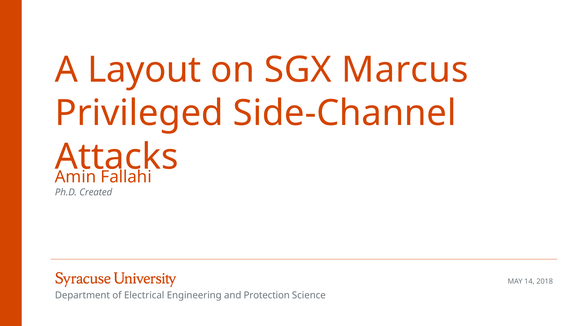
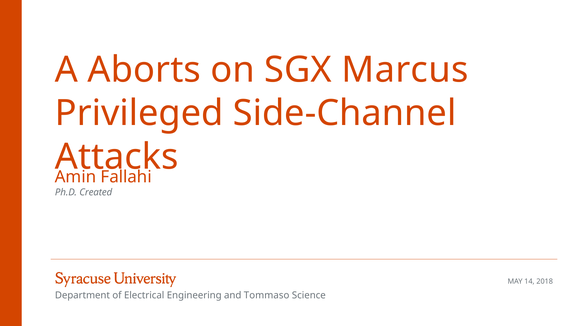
Layout: Layout -> Aborts
Protection: Protection -> Tommaso
